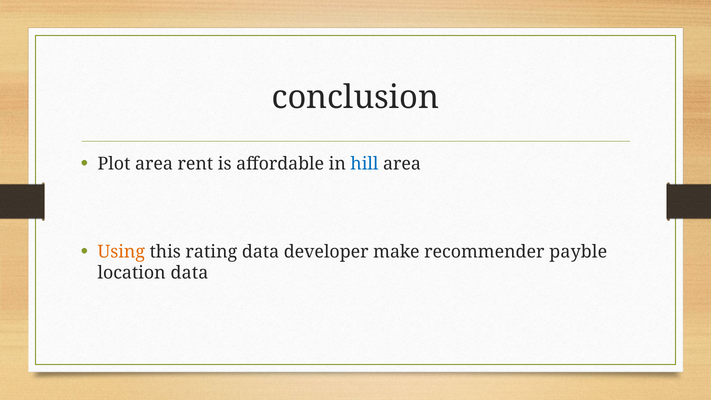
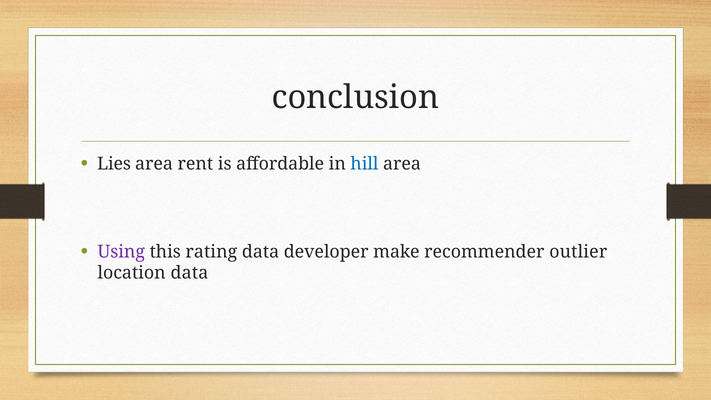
Plot: Plot -> Lies
Using colour: orange -> purple
payble: payble -> outlier
